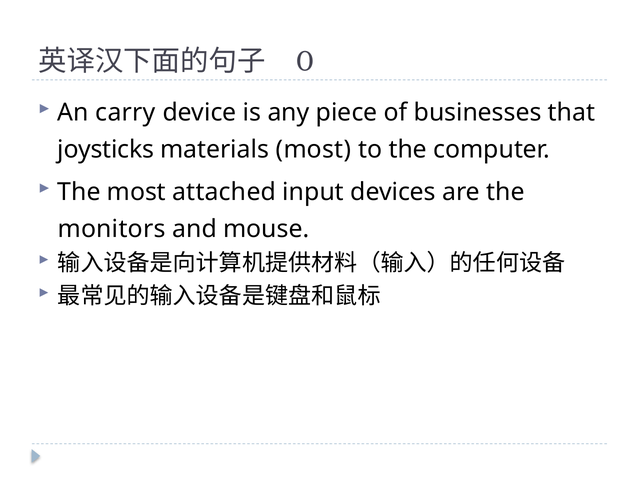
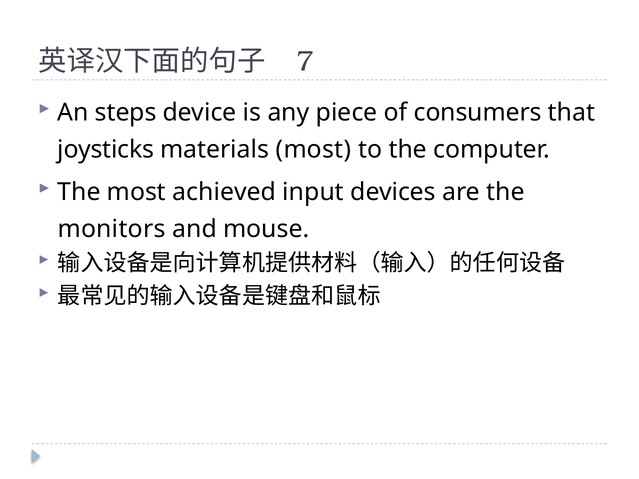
0: 0 -> 7
carry: carry -> steps
businesses: businesses -> consumers
attached: attached -> achieved
